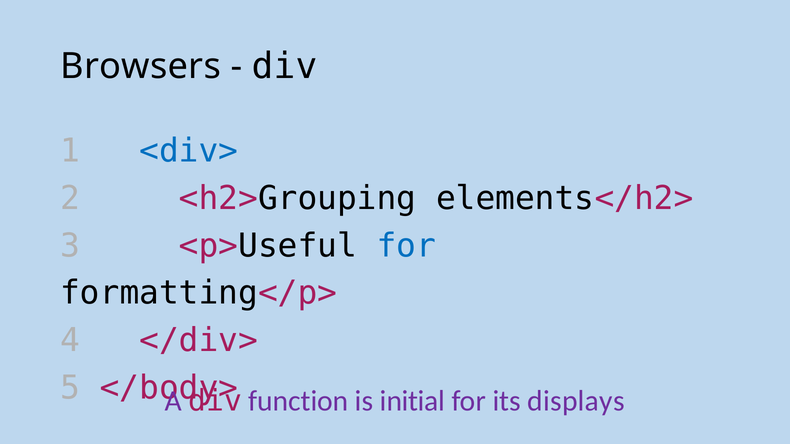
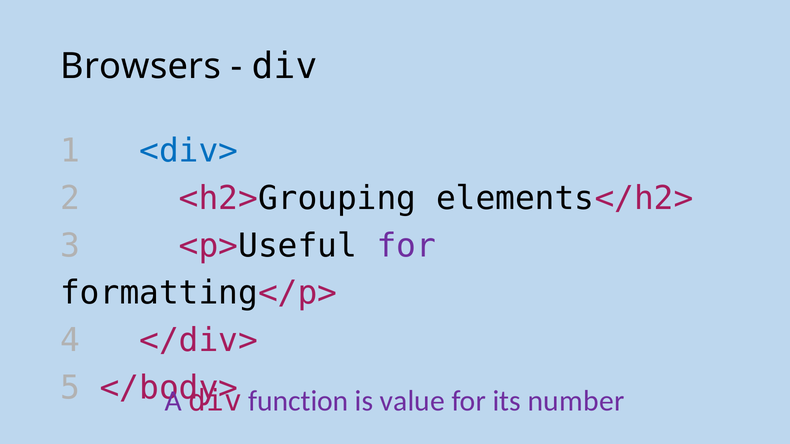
for at (406, 246) colour: blue -> purple
initial: initial -> value
displays: displays -> number
